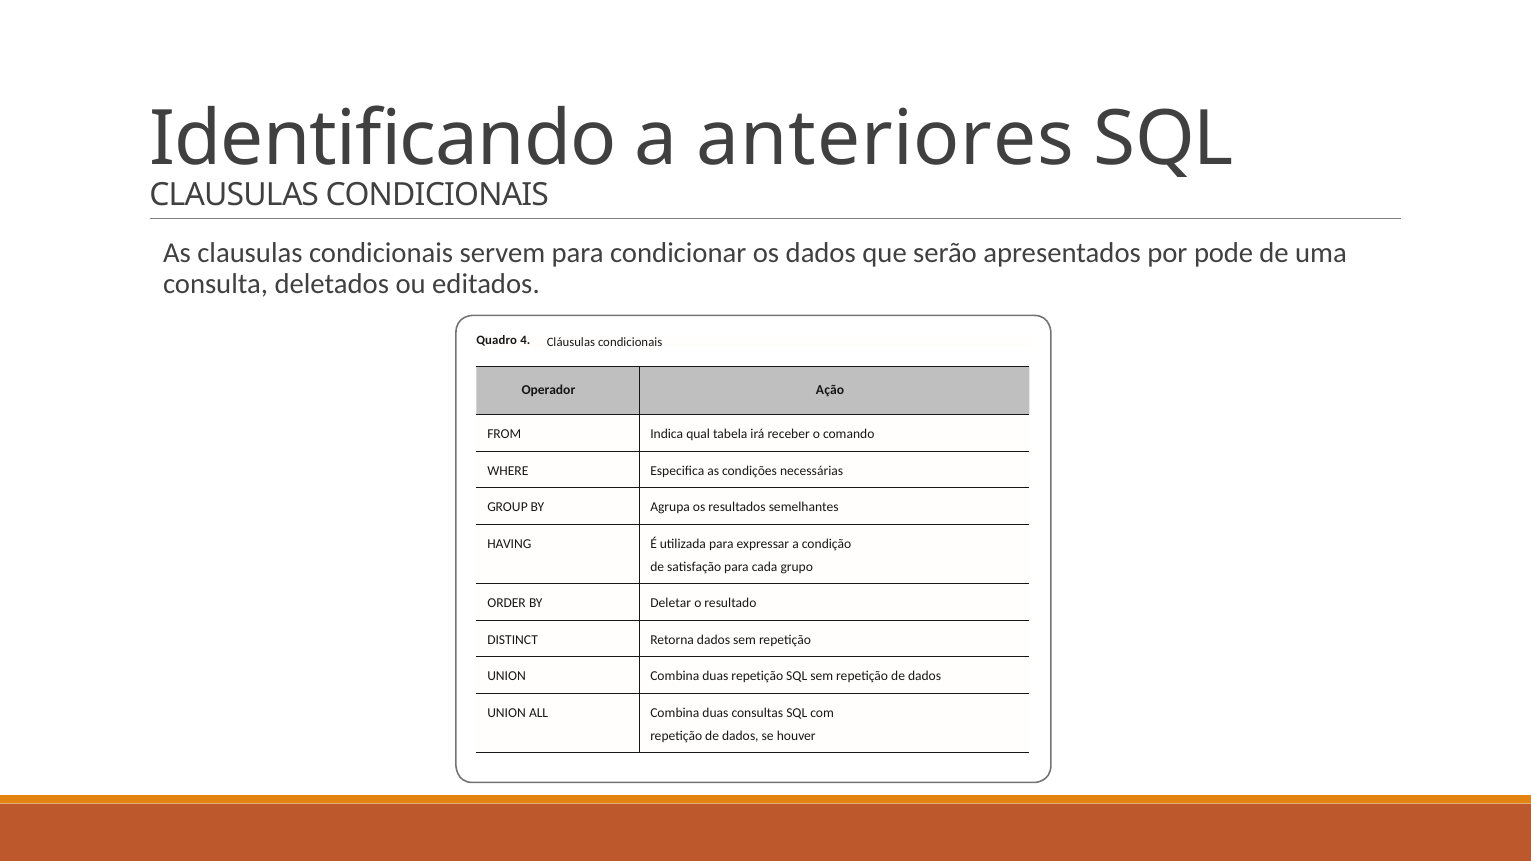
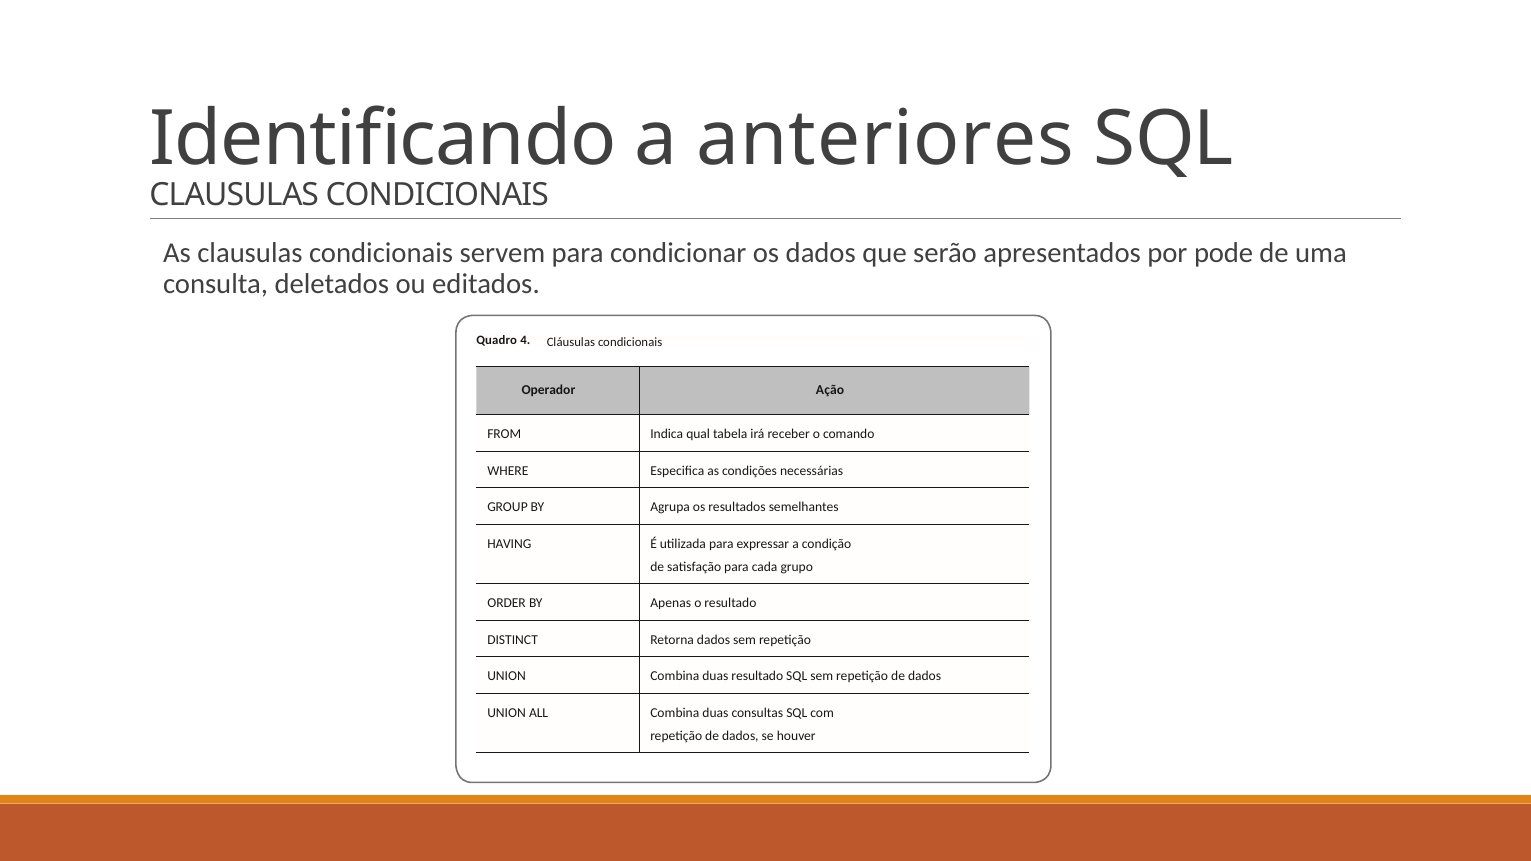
Deletar: Deletar -> Apenas
duas repetição: repetição -> resultado
